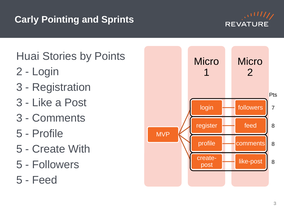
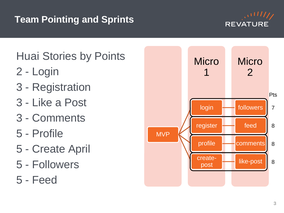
Carly: Carly -> Team
With: With -> April
